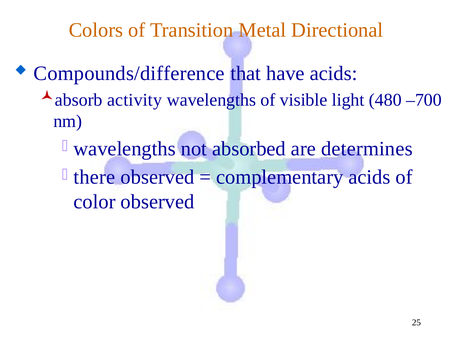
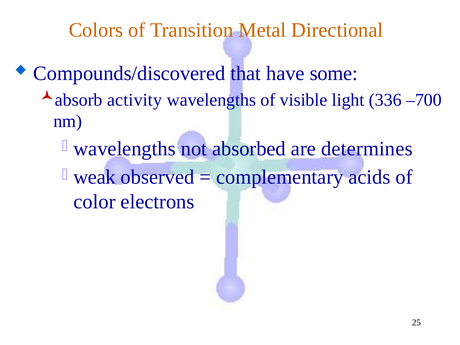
Compounds/difference: Compounds/difference -> Compounds/discovered
have acids: acids -> some
480: 480 -> 336
there: there -> weak
color observed: observed -> electrons
